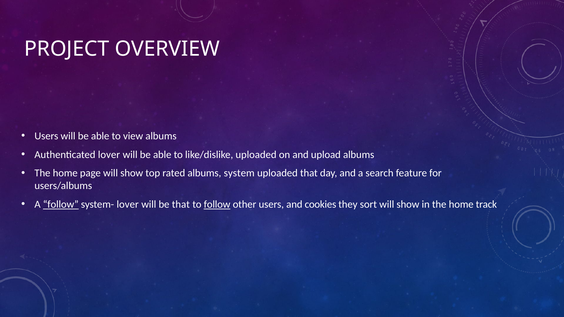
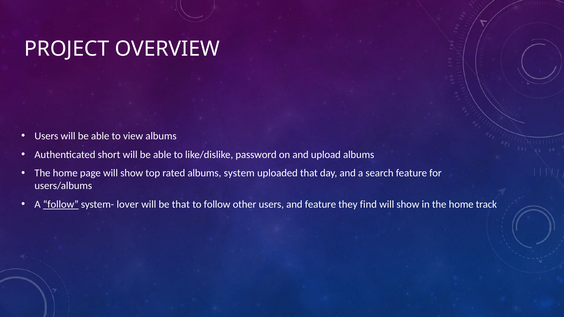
Authenticated lover: lover -> short
like/dislike uploaded: uploaded -> password
follow at (217, 204) underline: present -> none
and cookies: cookies -> feature
sort: sort -> find
